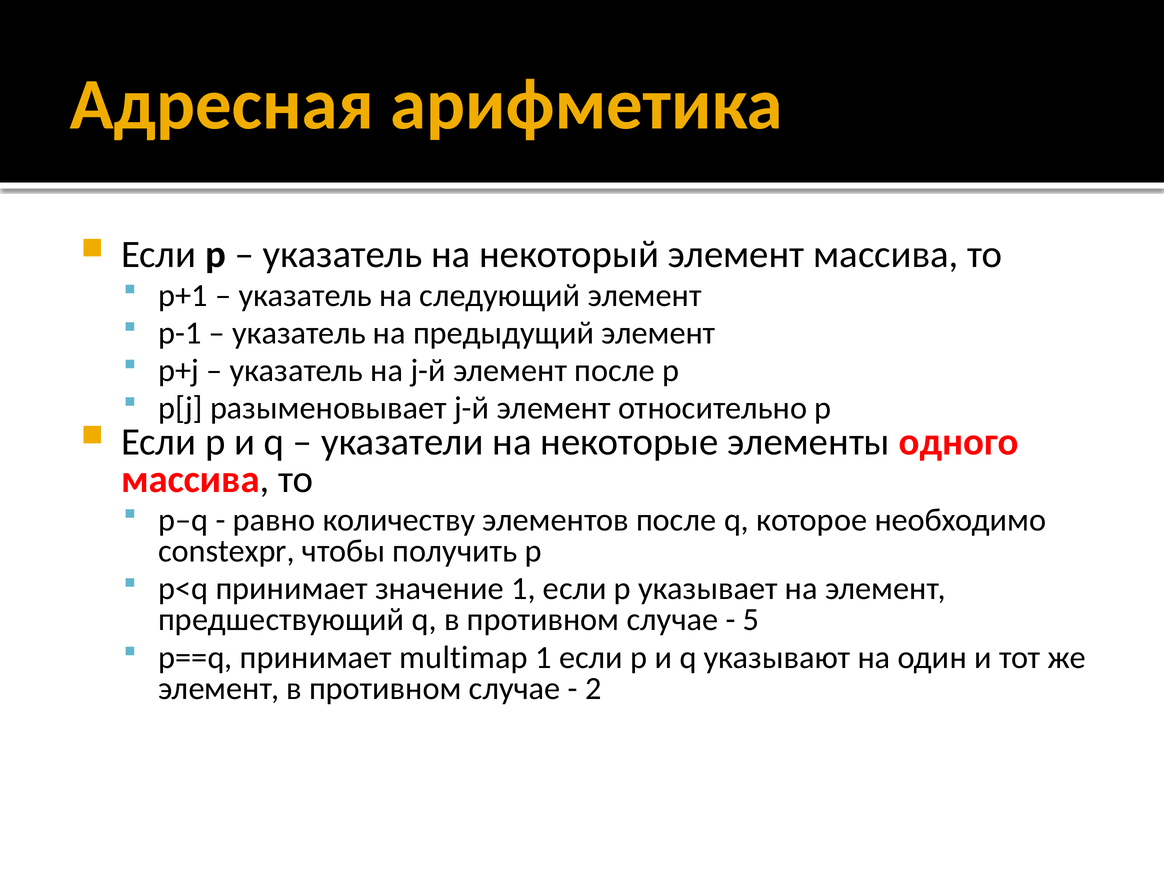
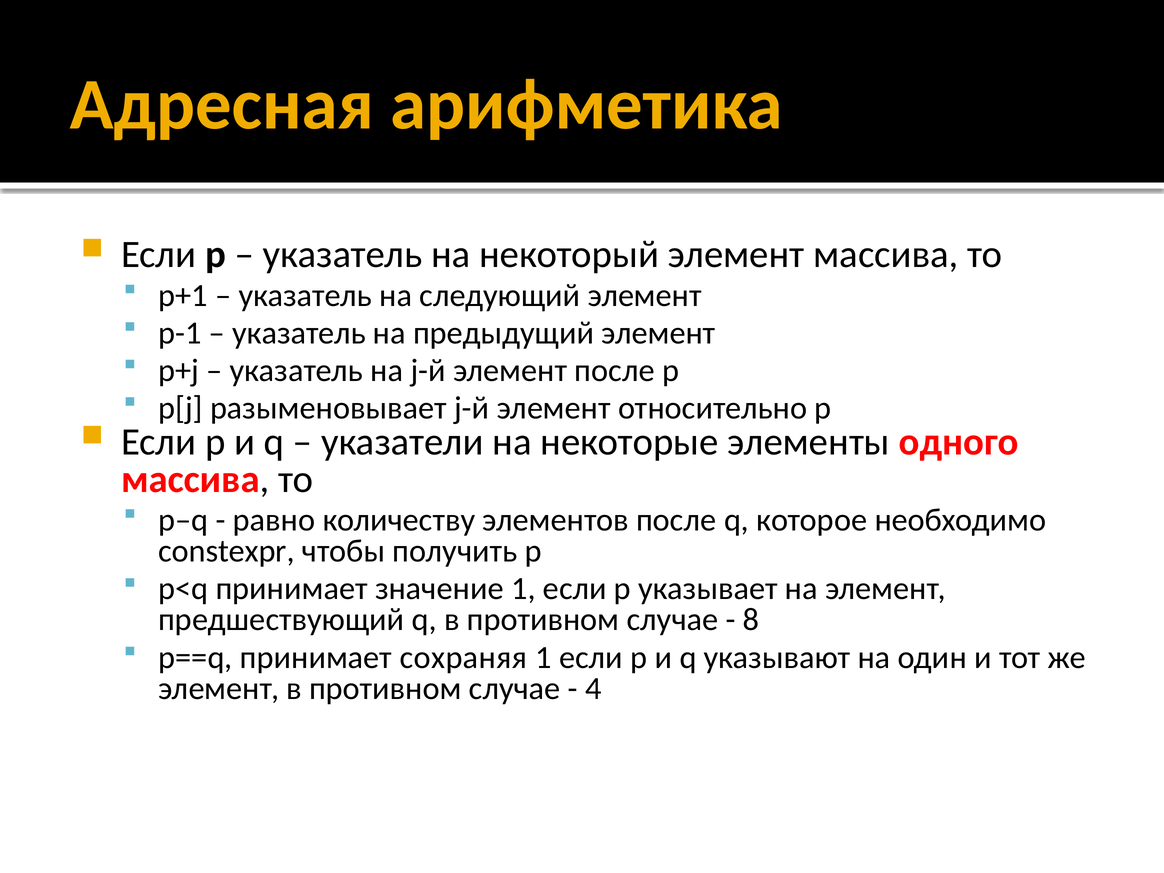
5: 5 -> 8
multimap: multimap -> сохраняя
2: 2 -> 4
